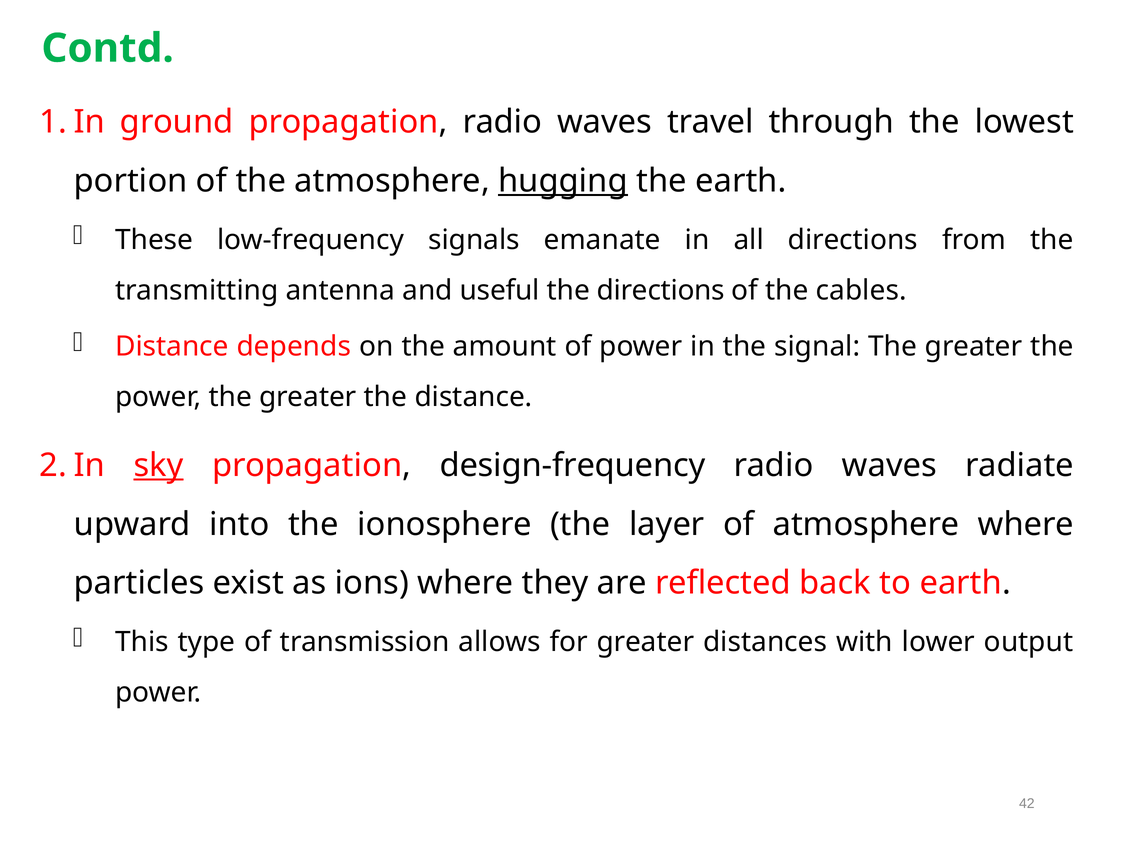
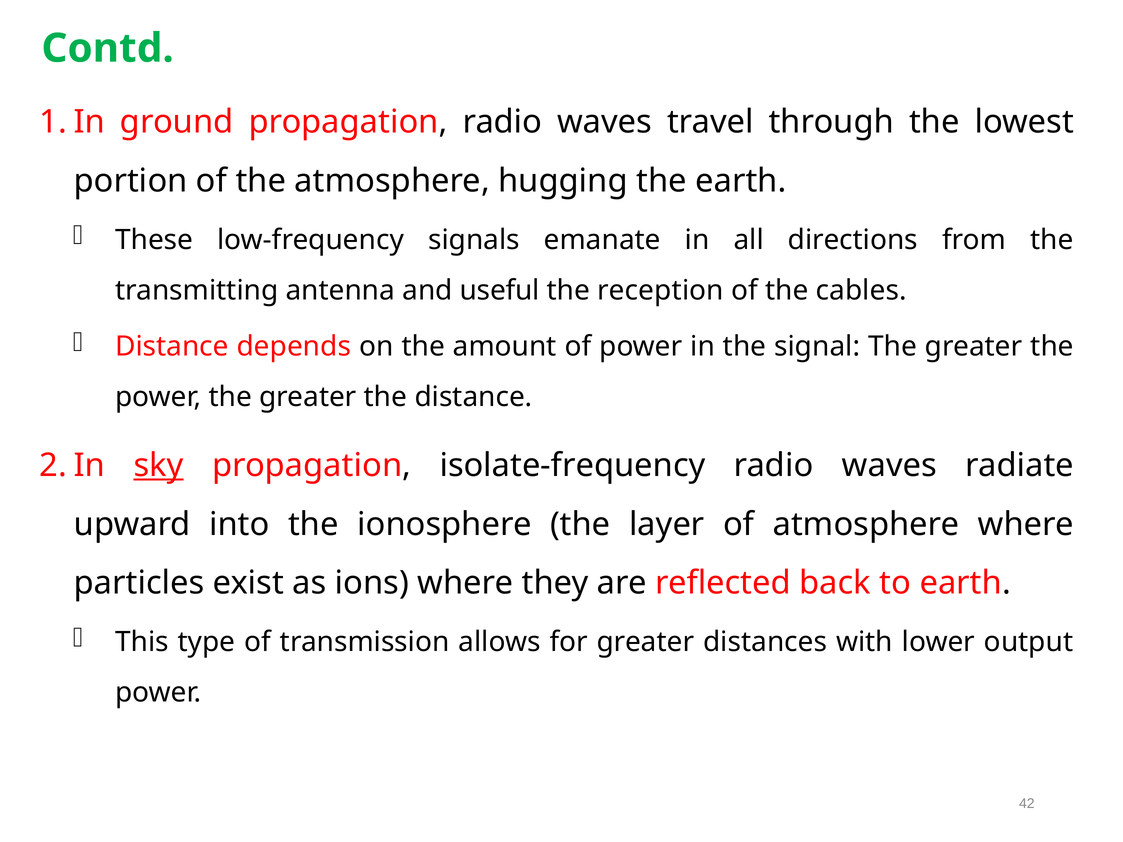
hugging underline: present -> none
the directions: directions -> reception
design-frequency: design-frequency -> isolate-frequency
